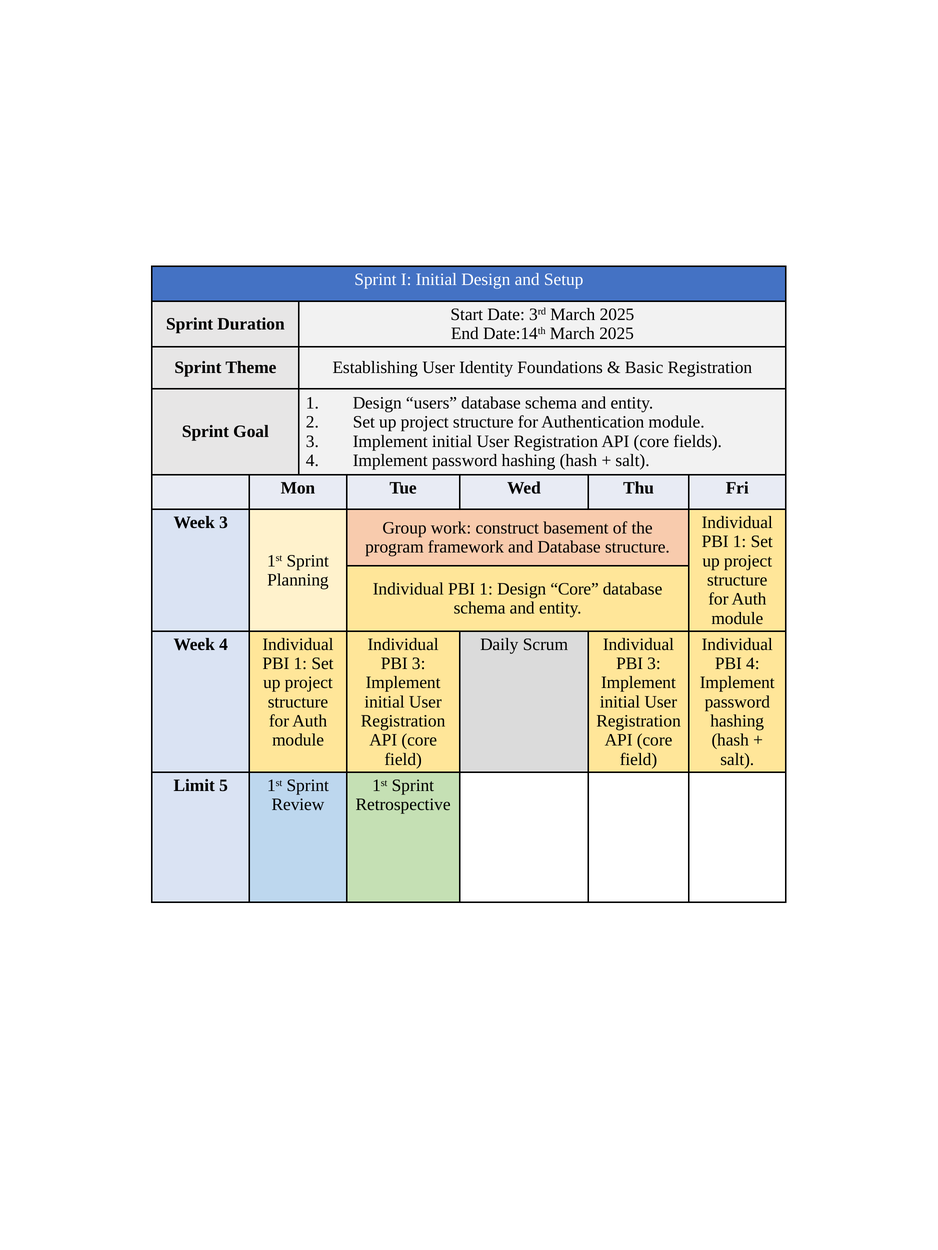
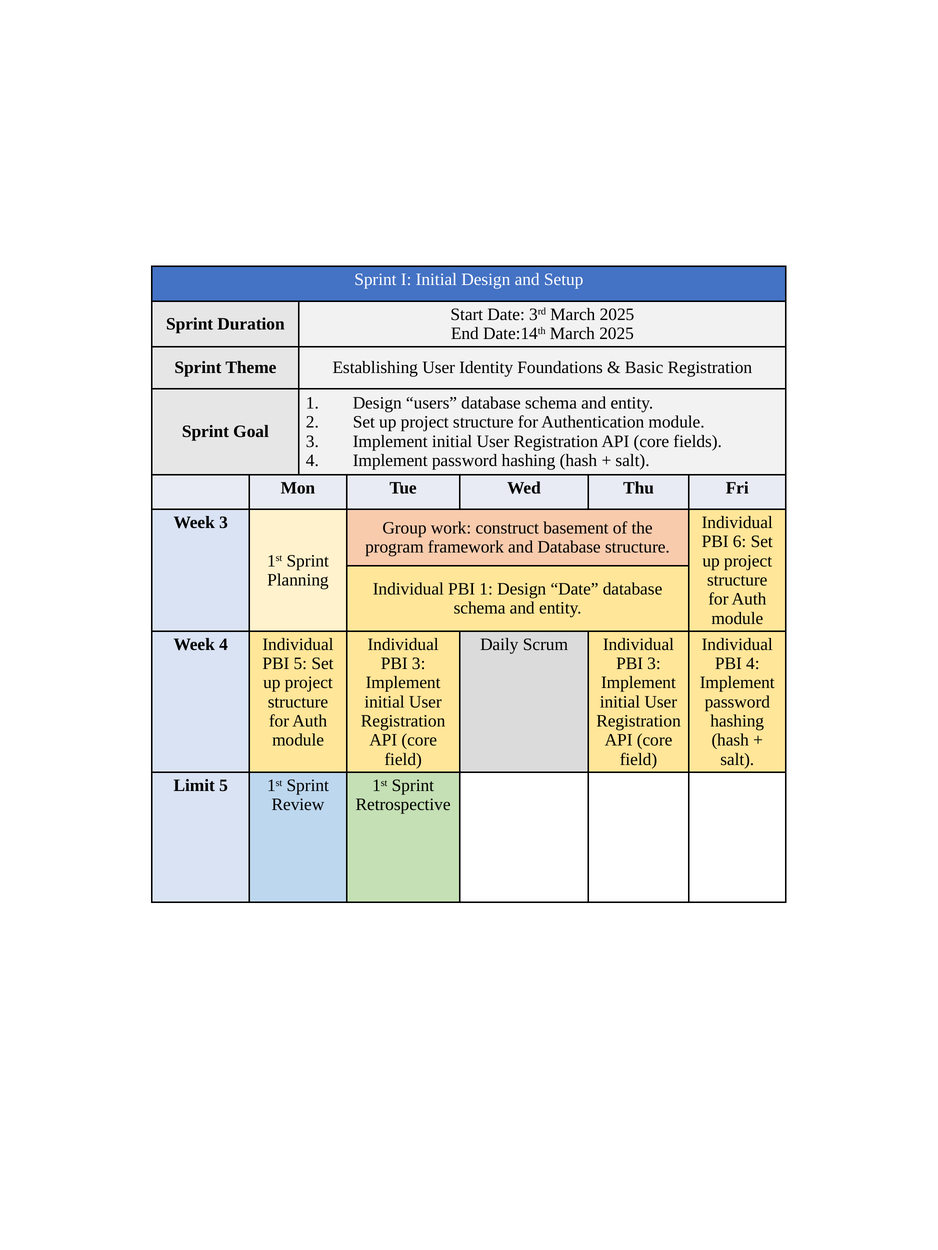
1 at (740, 542): 1 -> 6
Design Core: Core -> Date
1 at (300, 664): 1 -> 5
